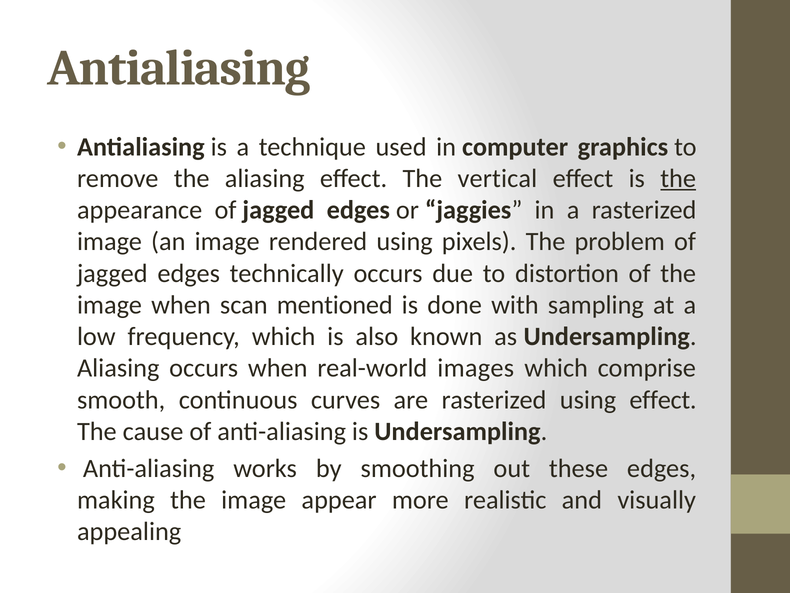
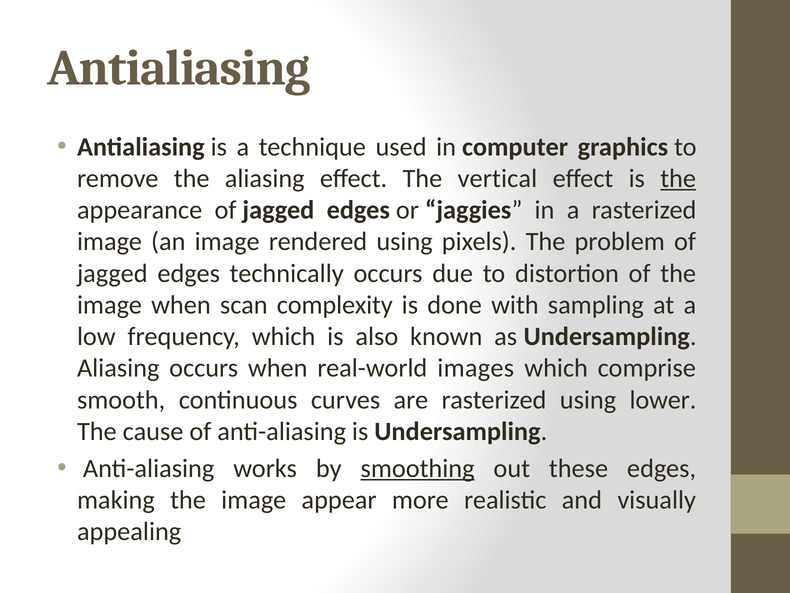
mentioned: mentioned -> complexity
using effect: effect -> lower
smoothing underline: none -> present
